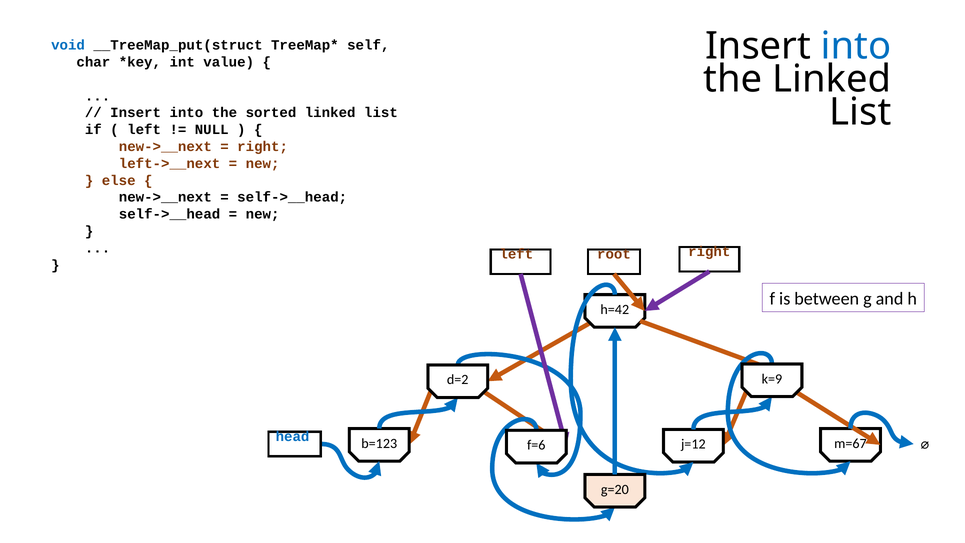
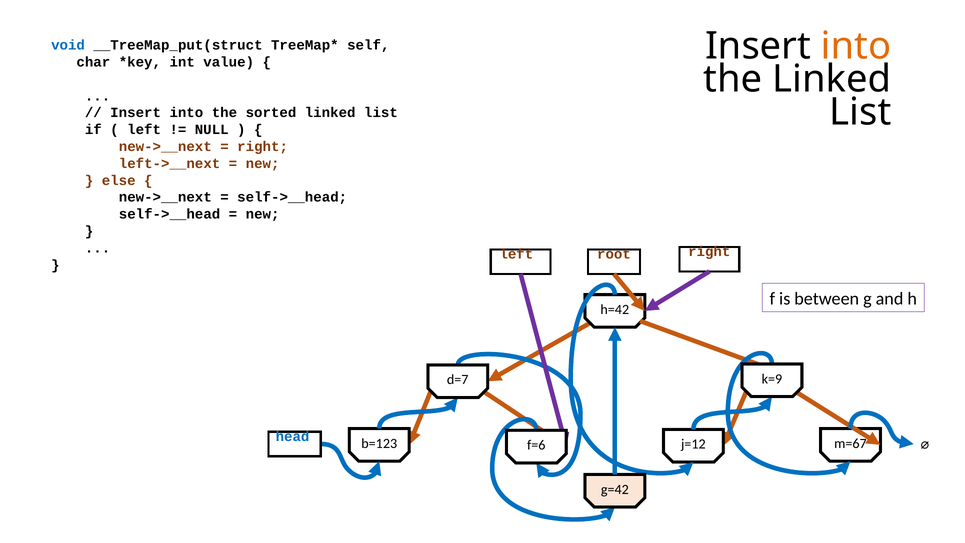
into at (856, 46) colour: blue -> orange
d=2: d=2 -> d=7
g=20: g=20 -> g=42
